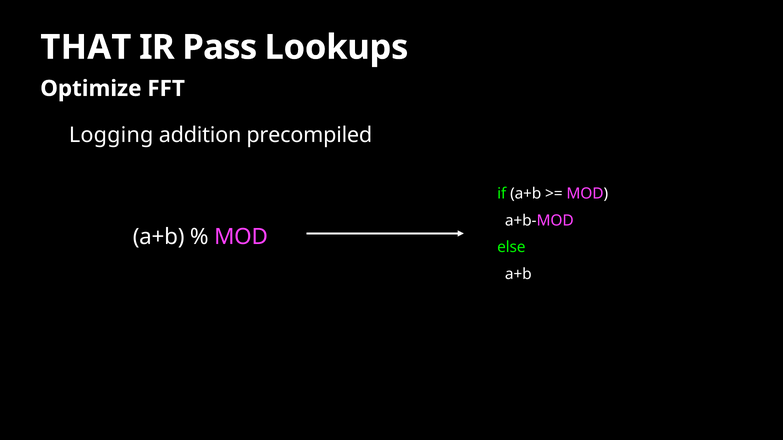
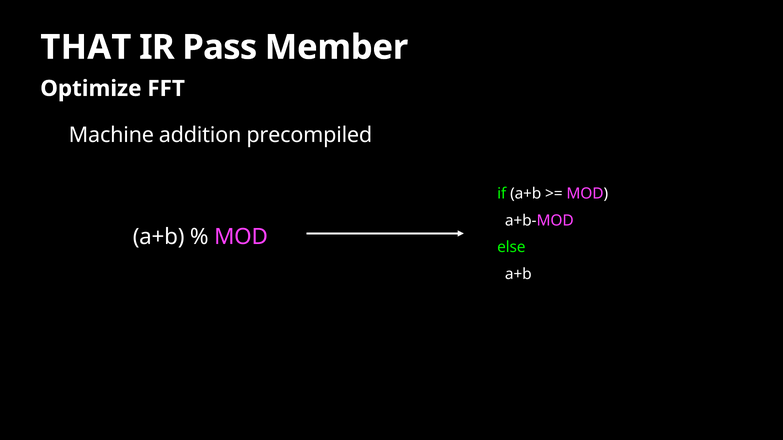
Lookups: Lookups -> Member
Logging: Logging -> Machine
